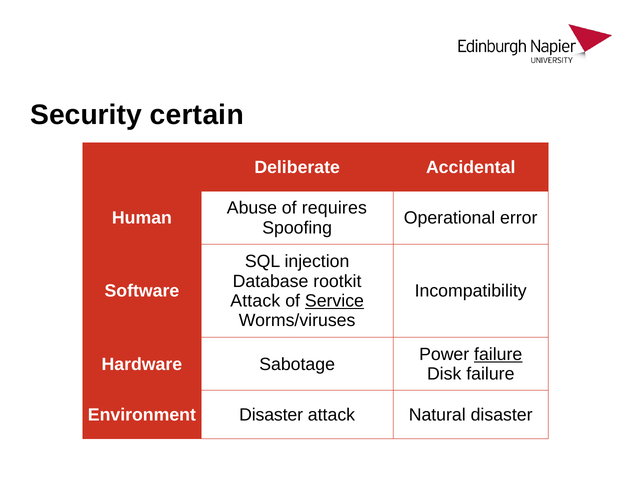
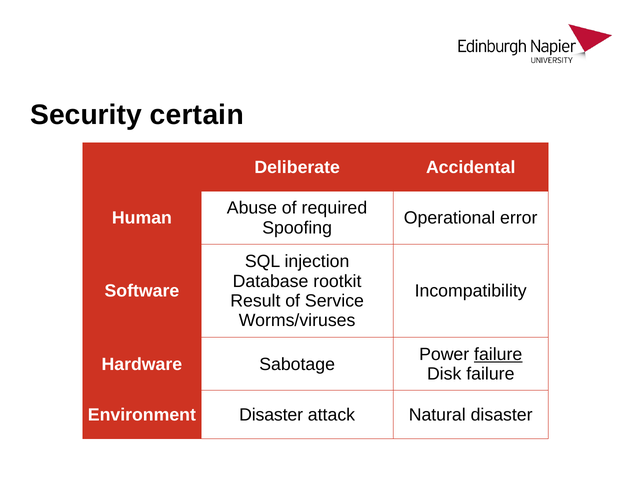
requires: requires -> required
Attack at (255, 301): Attack -> Result
Service underline: present -> none
